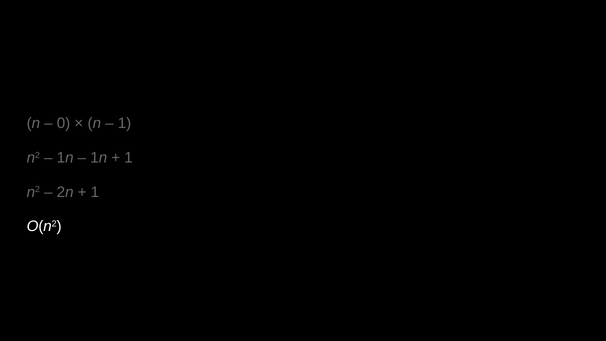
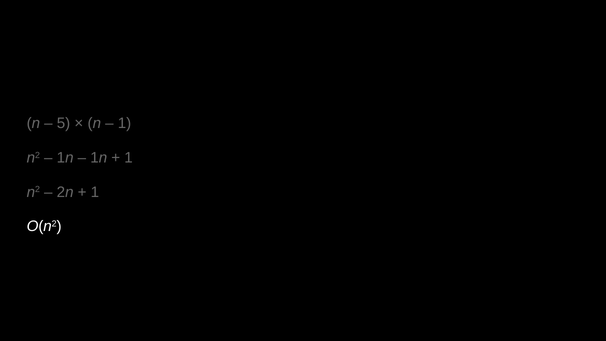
0: 0 -> 5
